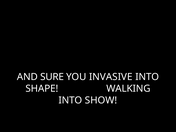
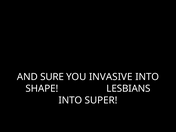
WALKING: WALKING -> LESBIANS
SHOW: SHOW -> SUPER
